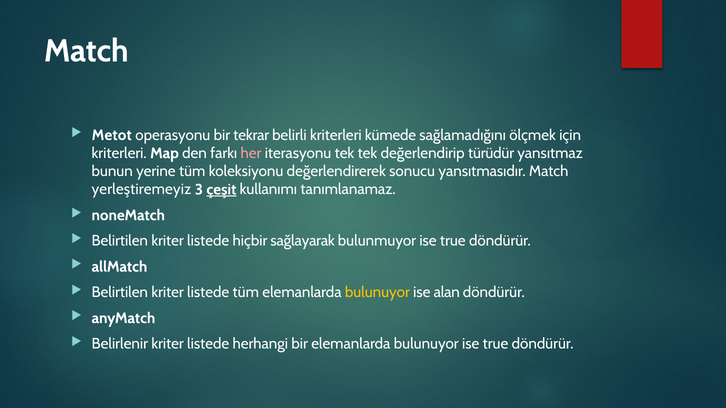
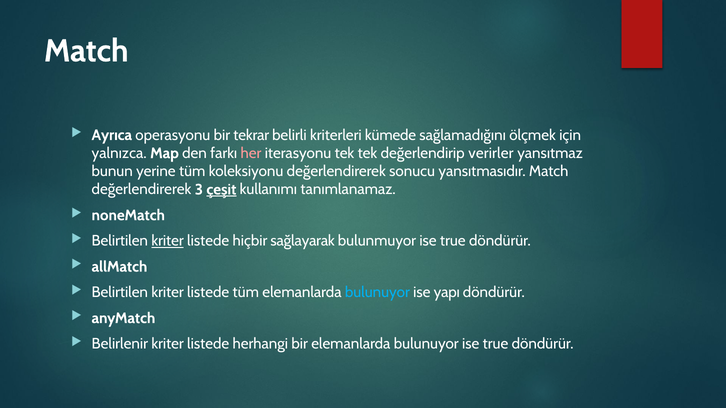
Metot: Metot -> Ayrıca
kriterleri at (119, 153): kriterleri -> yalnızca
türüdür: türüdür -> verirler
yerleştiremeyiz at (141, 190): yerleştiremeyiz -> değerlendirerek
kriter at (168, 241) underline: none -> present
bulunuyor at (377, 293) colour: yellow -> light blue
alan: alan -> yapı
